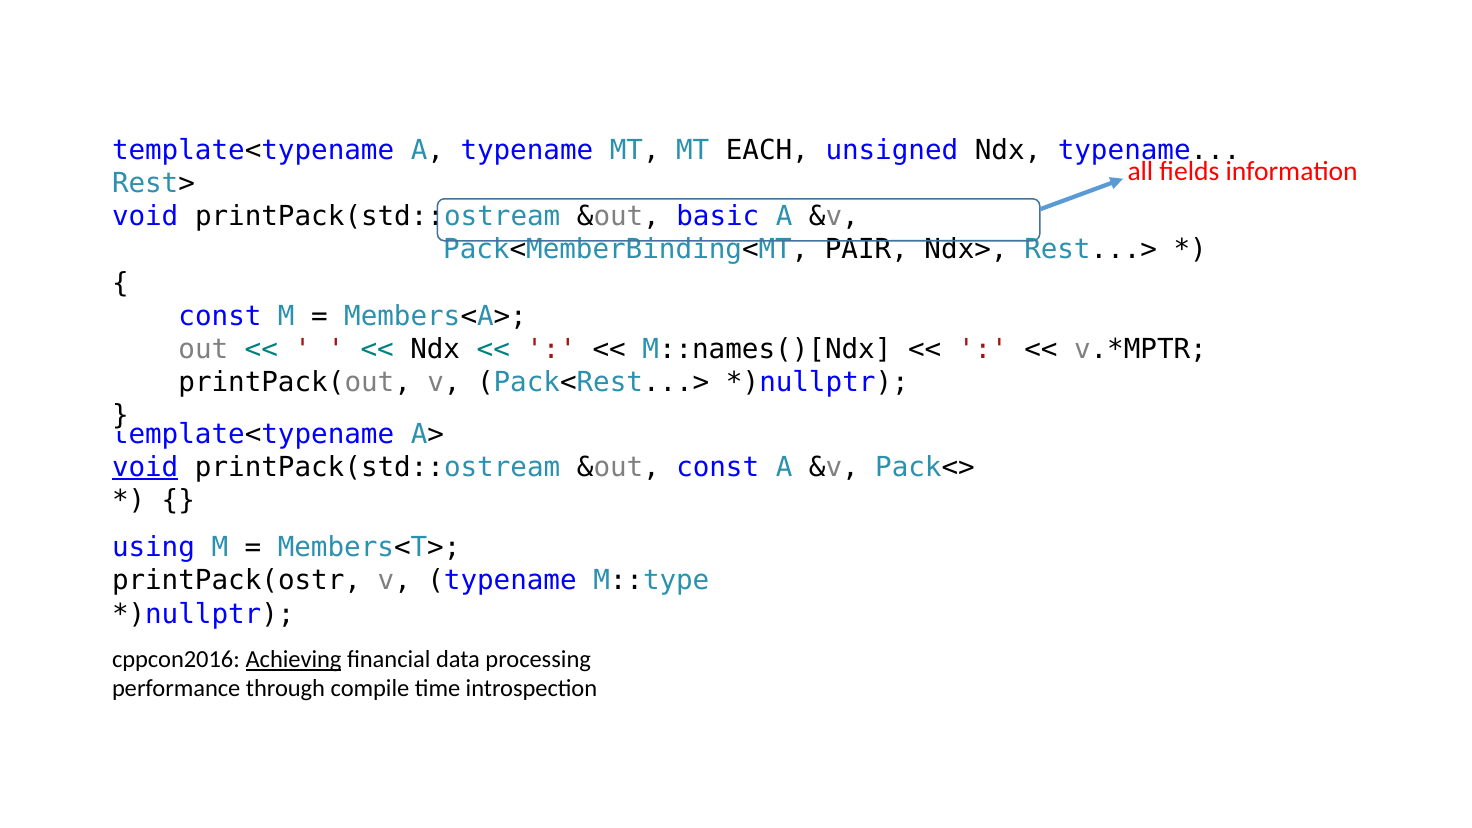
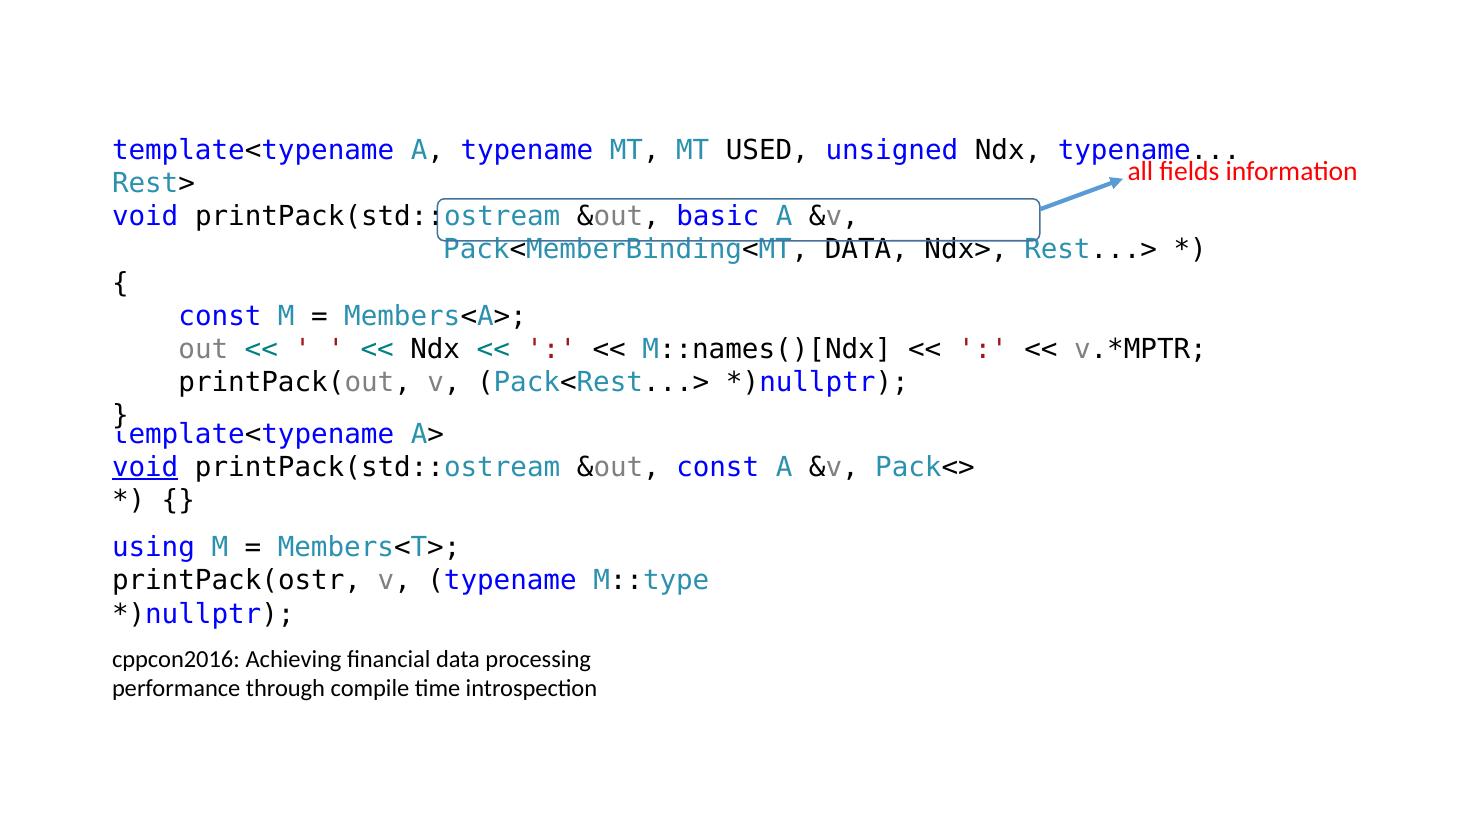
EACH: EACH -> USED
Pack<MemberBinding<MT PAIR: PAIR -> DATA
Achieving underline: present -> none
